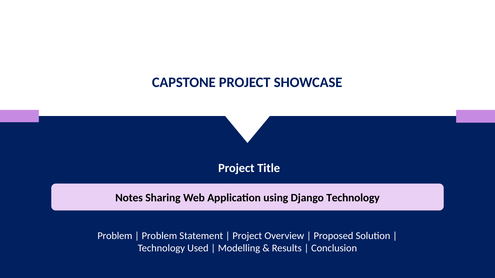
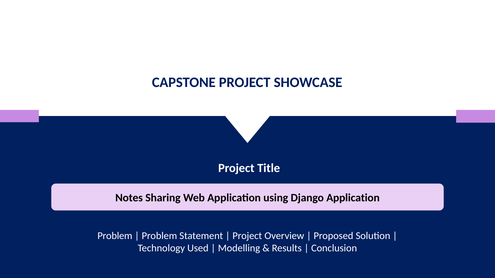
Django Technology: Technology -> Application
